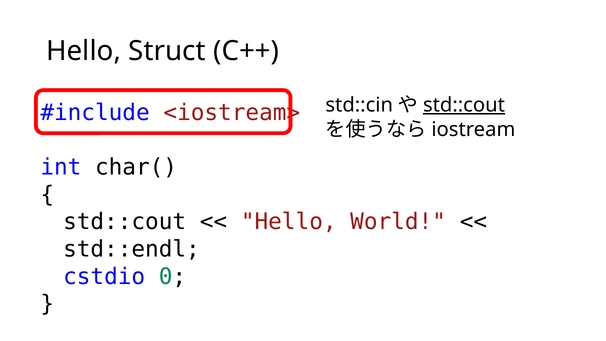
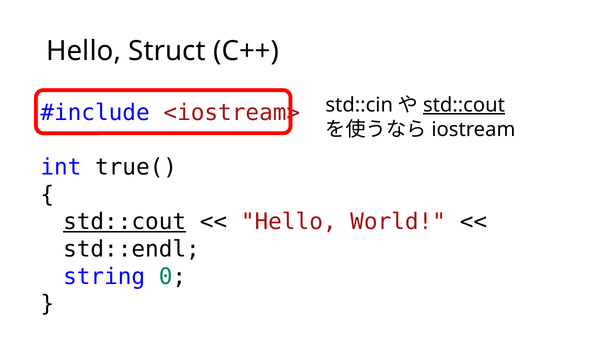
char(: char( -> true(
std::cout at (125, 222) underline: none -> present
cstdio: cstdio -> string
